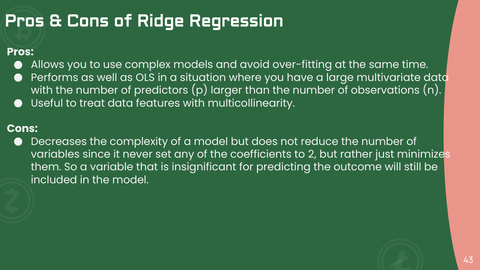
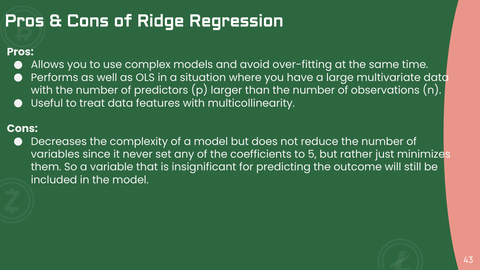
2: 2 -> 5
